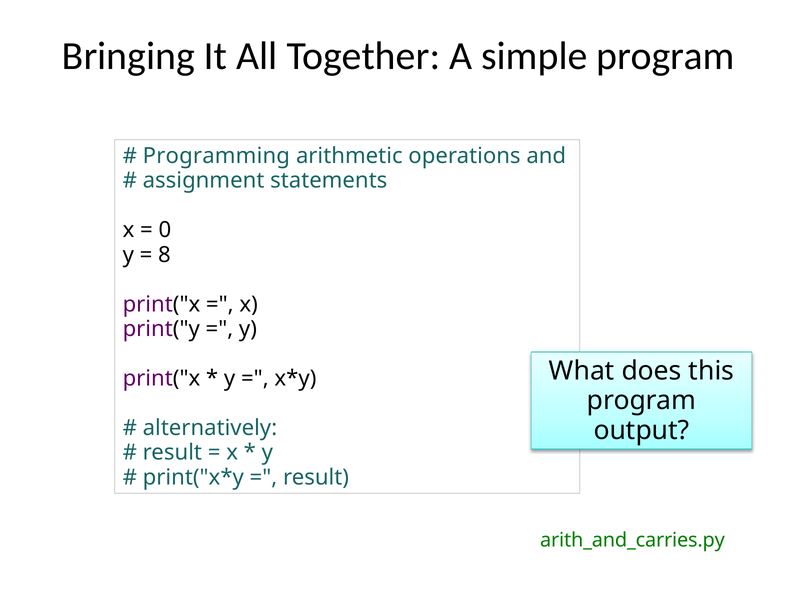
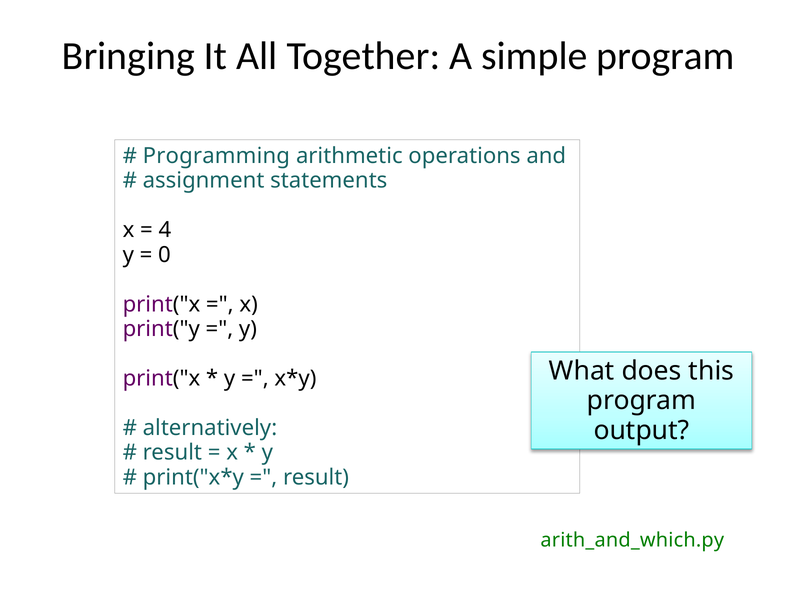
0: 0 -> 4
8: 8 -> 0
arith_and_carries.py: arith_and_carries.py -> arith_and_which.py
